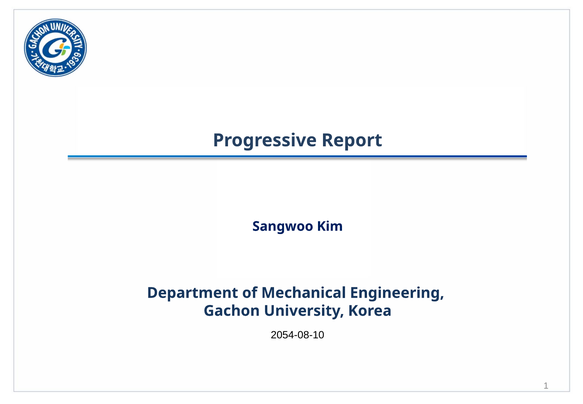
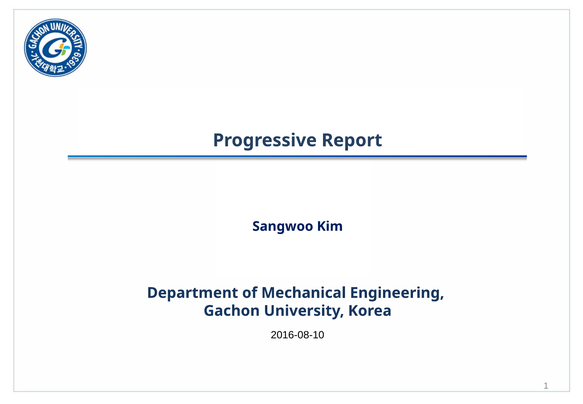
2054-08-10: 2054-08-10 -> 2016-08-10
